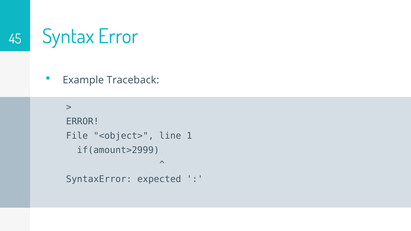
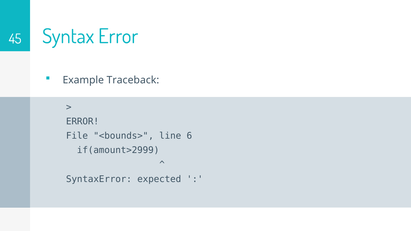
<object>: <object> -> <bounds>
1: 1 -> 6
